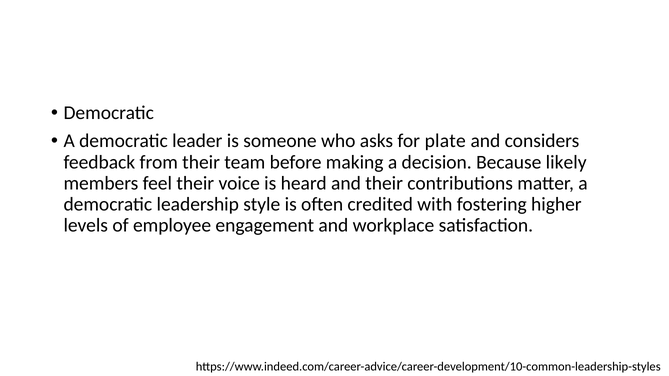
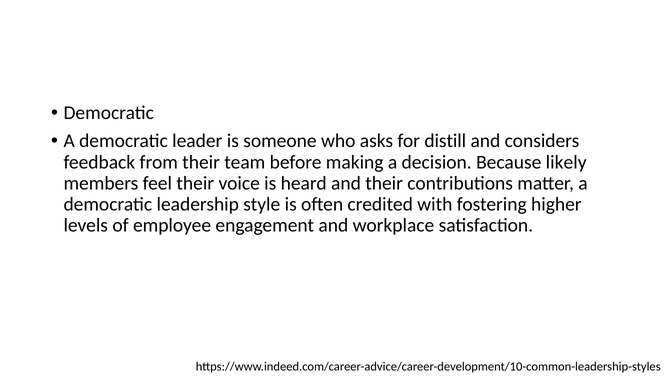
plate: plate -> distill
